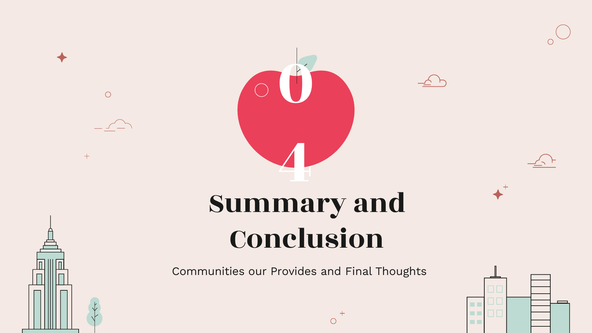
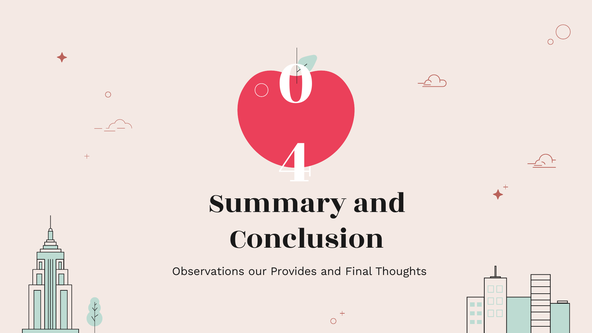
Communities: Communities -> Observations
